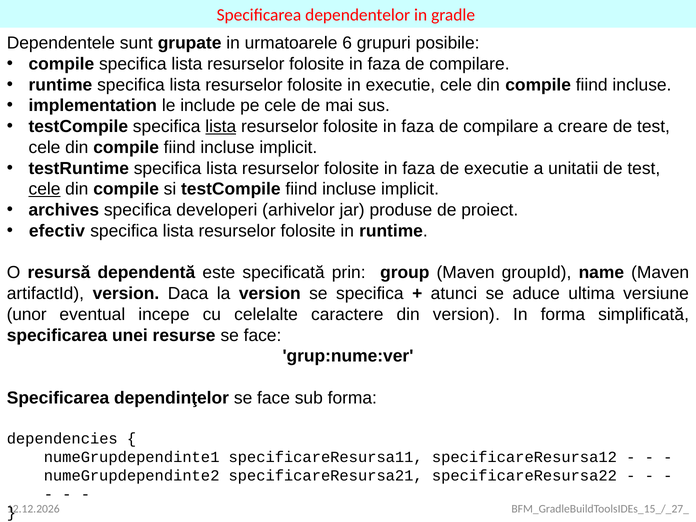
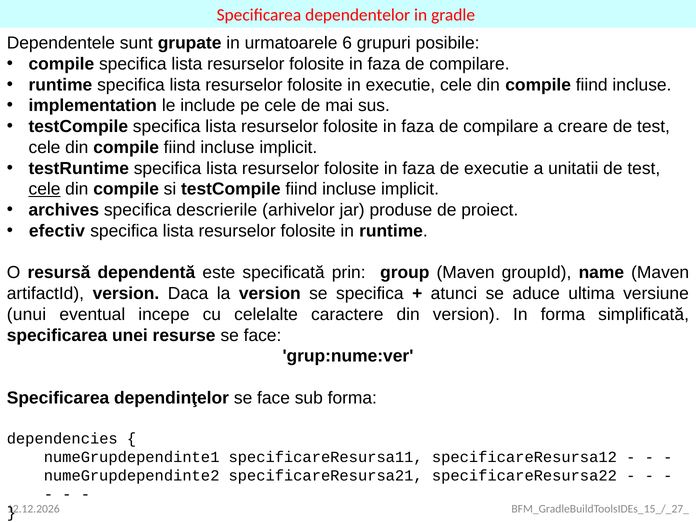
lista at (221, 127) underline: present -> none
developeri: developeri -> descrierile
unor: unor -> unui
